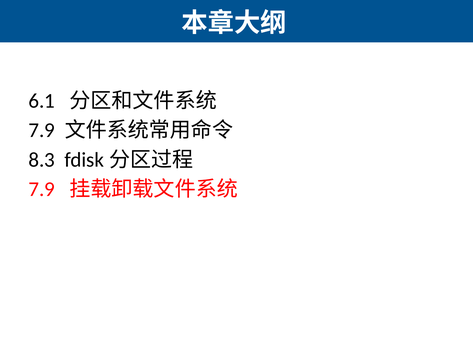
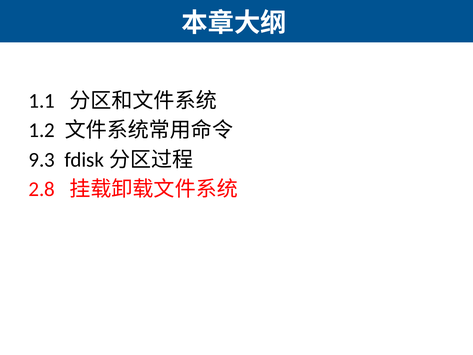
6.1: 6.1 -> 1.1
7.9 at (42, 130): 7.9 -> 1.2
8.3: 8.3 -> 9.3
7.9 at (42, 189): 7.9 -> 2.8
